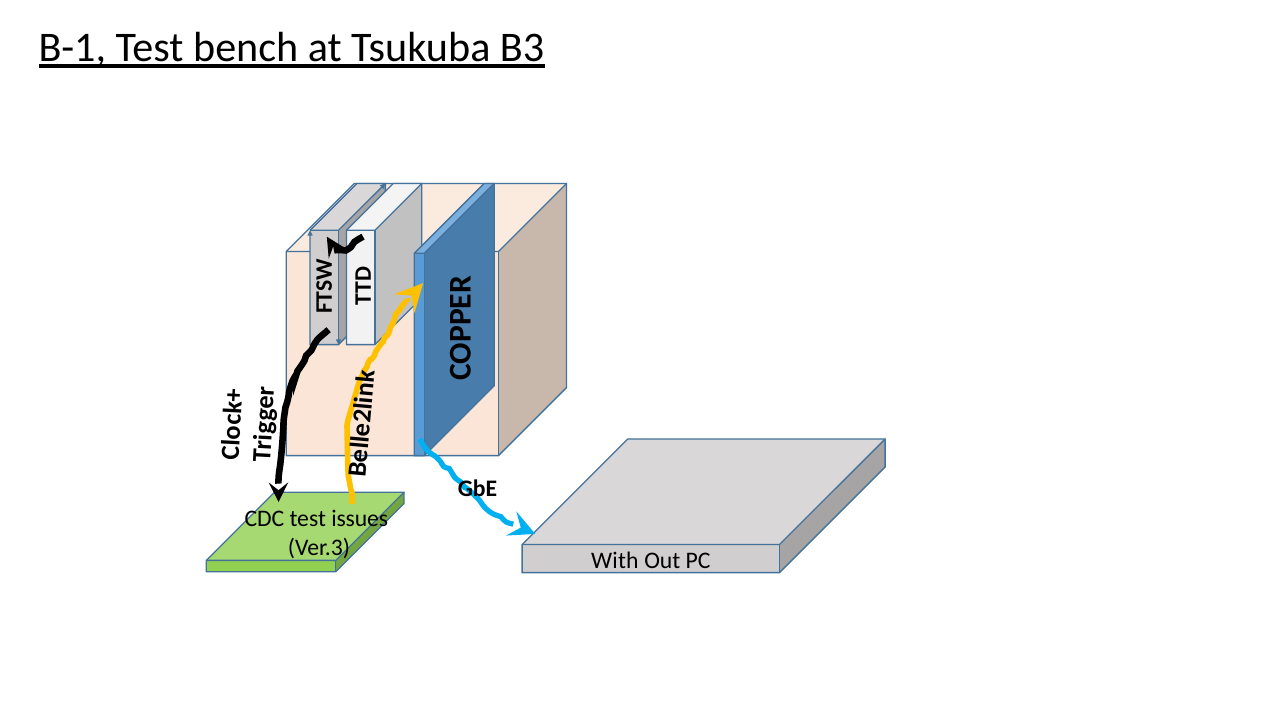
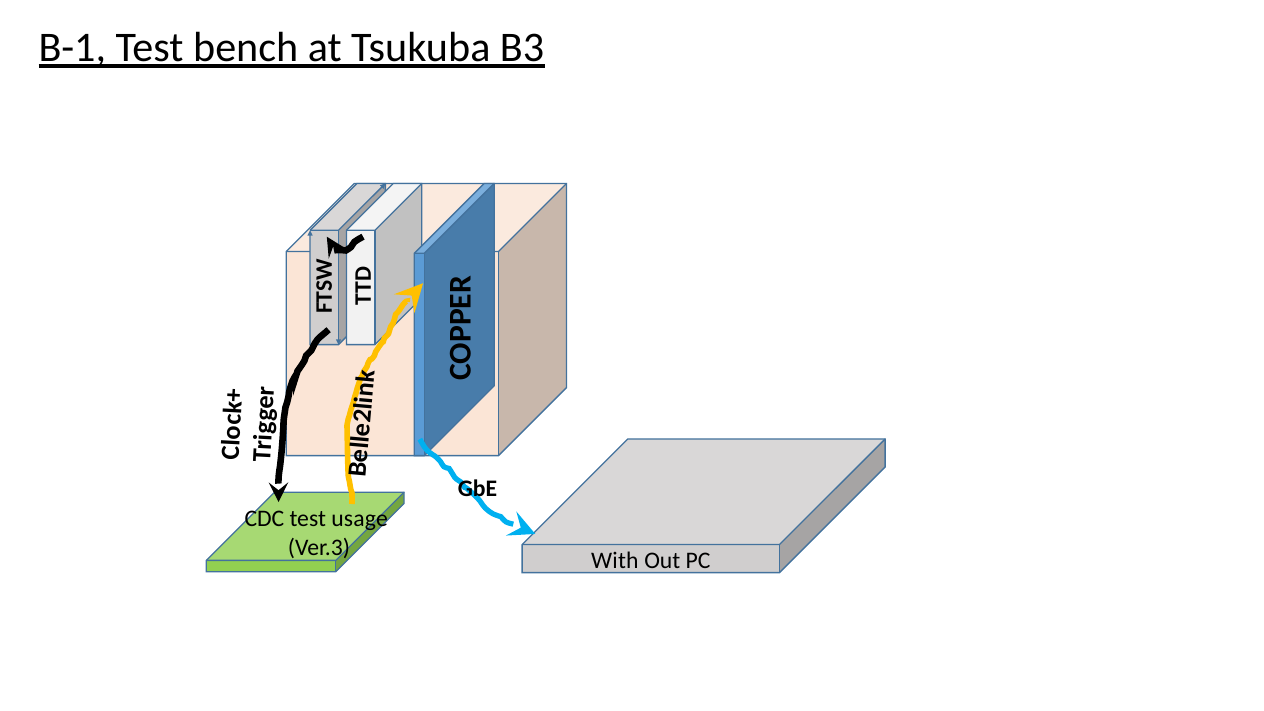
issues: issues -> usage
